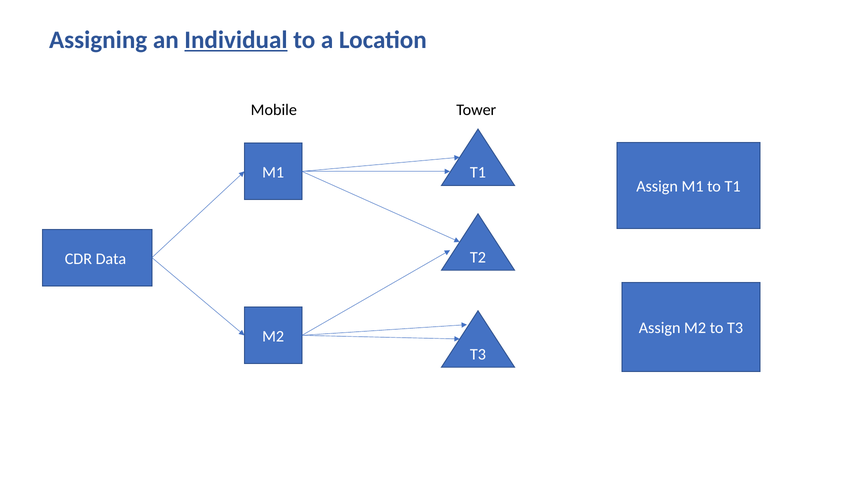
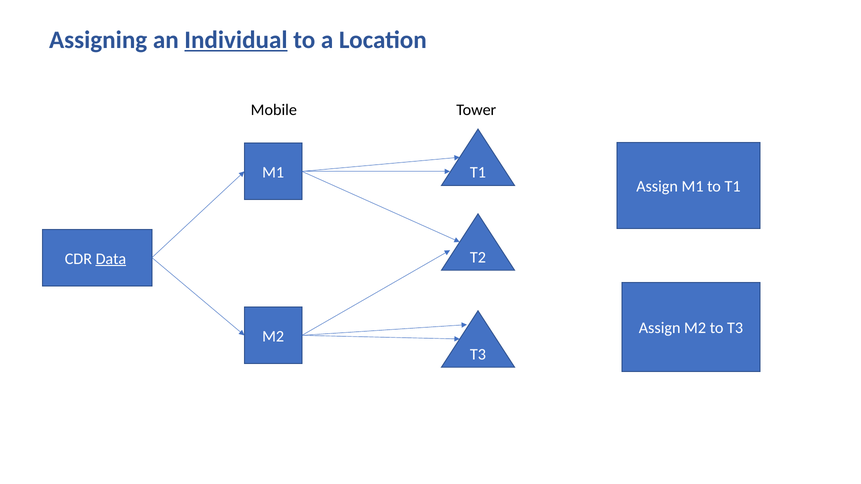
Data underline: none -> present
